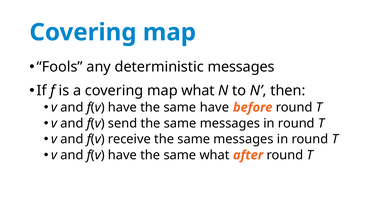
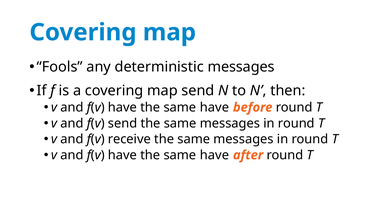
map what: what -> send
what at (215, 155): what -> have
